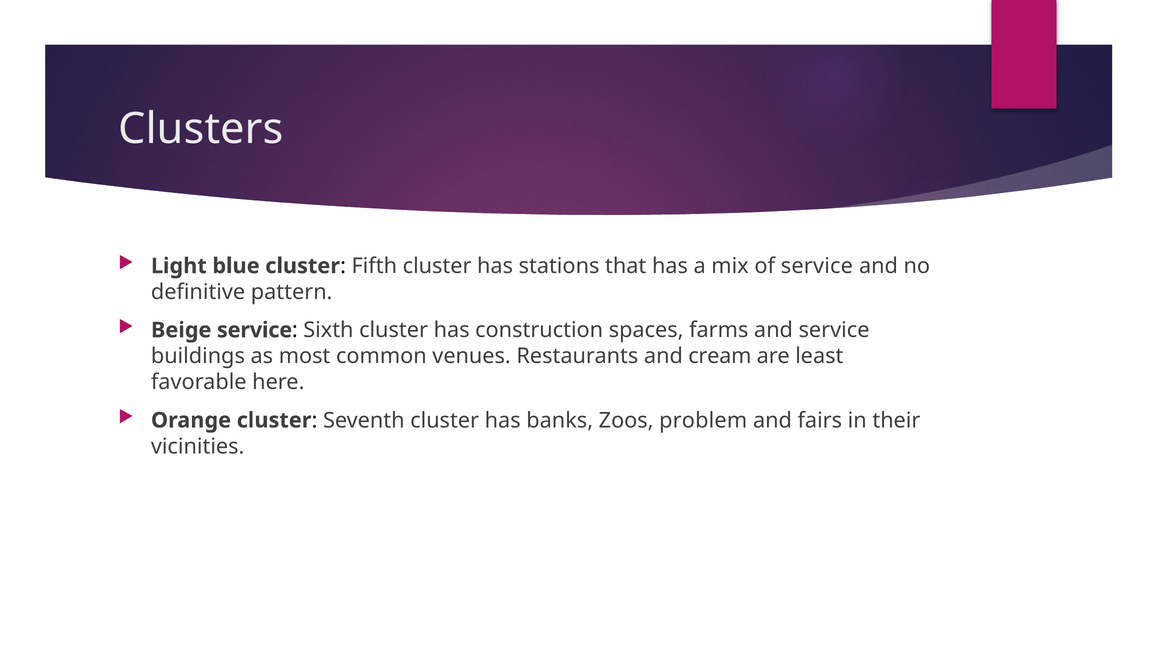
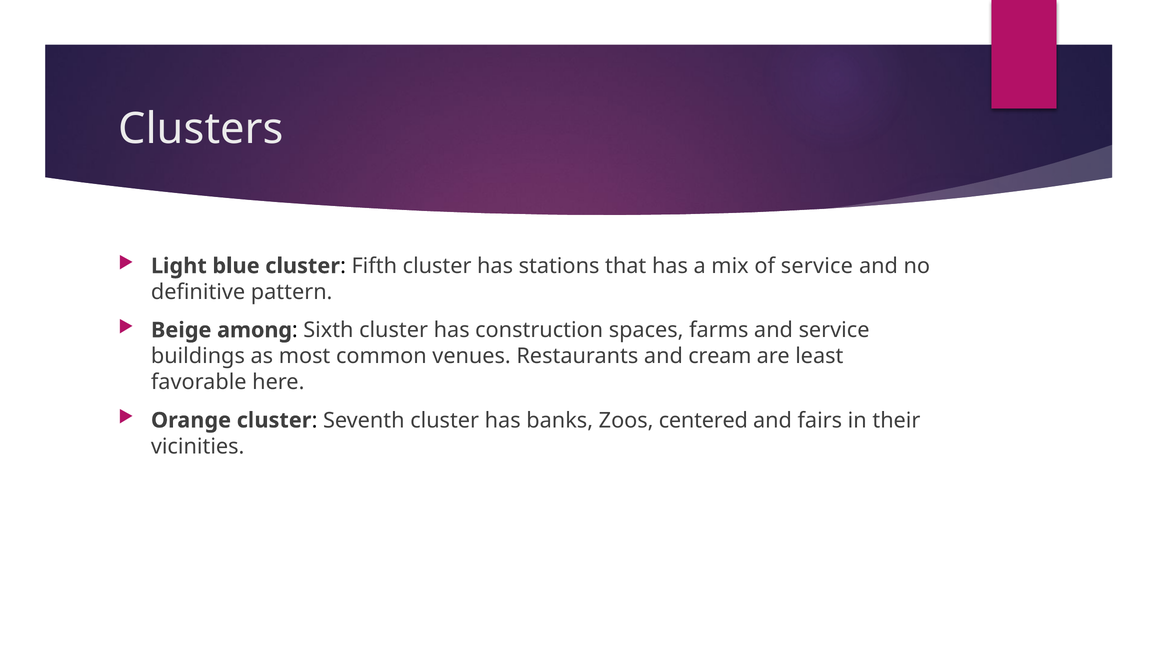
Beige service: service -> among
problem: problem -> centered
